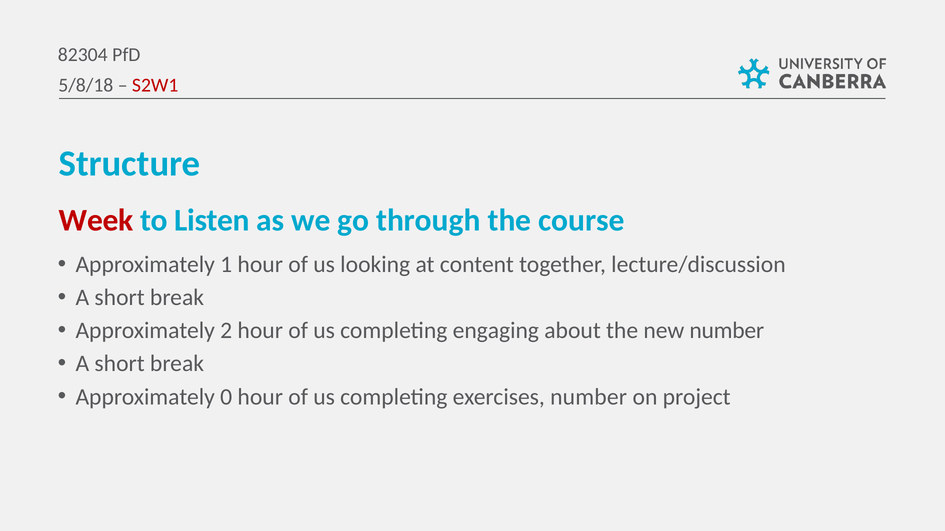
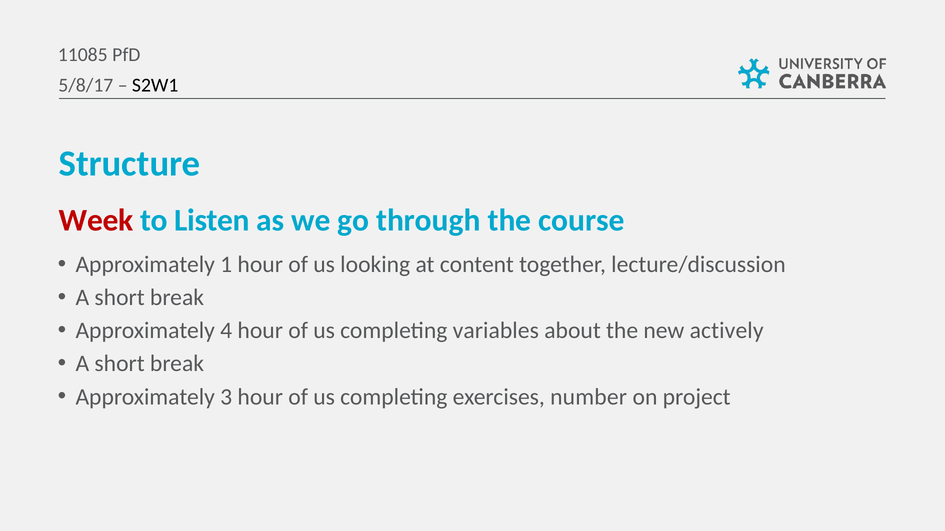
82304: 82304 -> 11085
5/8/18: 5/8/18 -> 5/8/17
S2W1 colour: red -> black
2: 2 -> 4
engaging: engaging -> variables
new number: number -> actively
0: 0 -> 3
